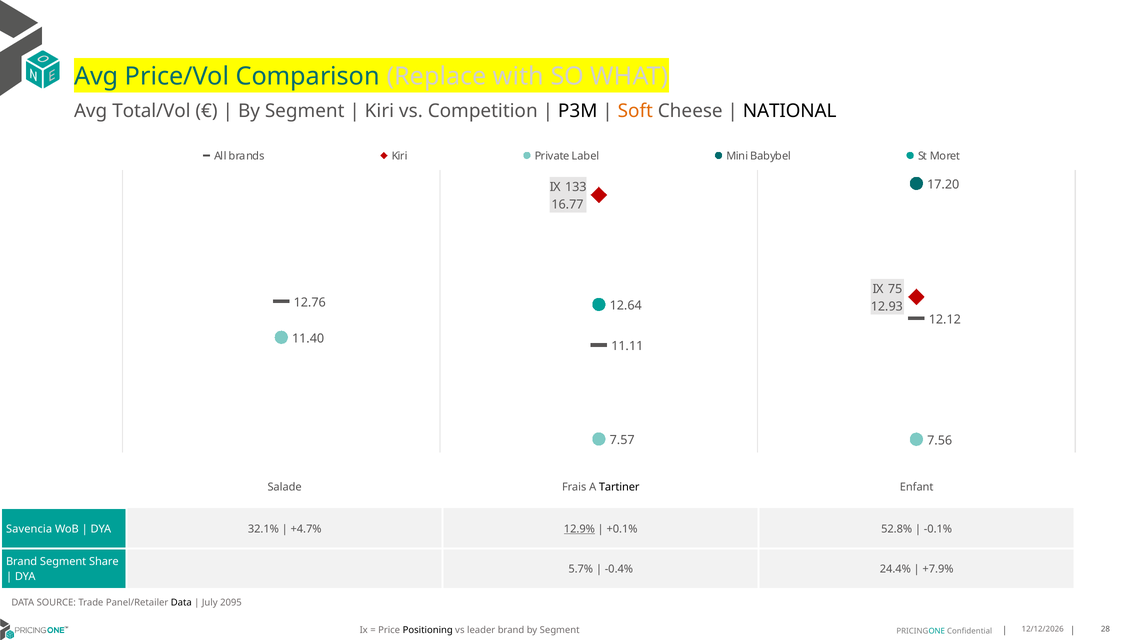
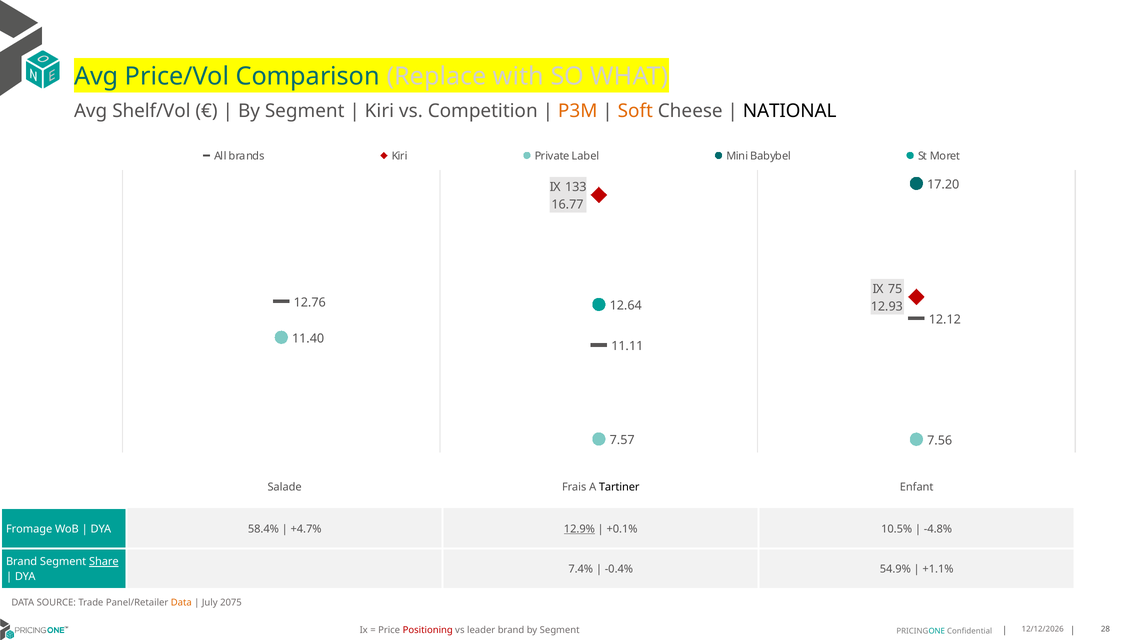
Total/Vol: Total/Vol -> Shelf/Vol
P3M colour: black -> orange
Savencia: Savencia -> Fromage
32.1%: 32.1% -> 58.4%
52.8%: 52.8% -> 10.5%
-0.1%: -0.1% -> -4.8%
Share underline: none -> present
5.7%: 5.7% -> 7.4%
24.4%: 24.4% -> 54.9%
+7.9%: +7.9% -> +1.1%
Data at (181, 603) colour: black -> orange
2095: 2095 -> 2075
Positioning colour: black -> red
